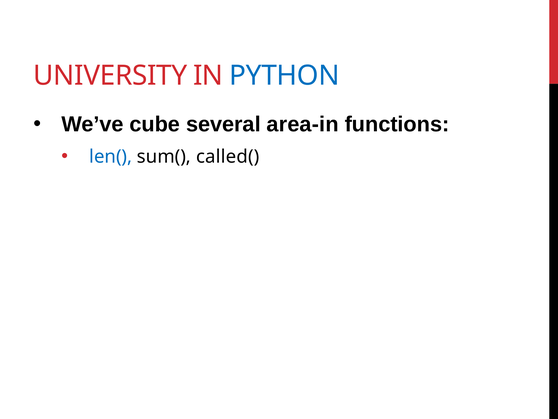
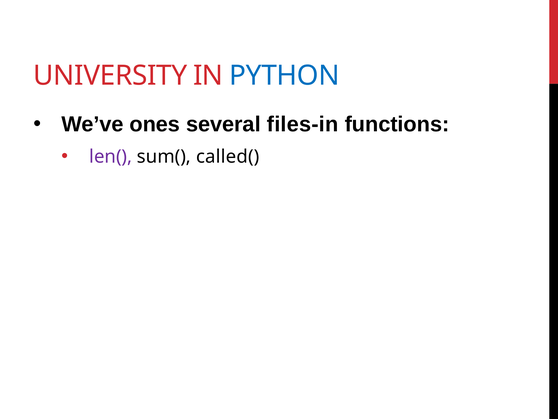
cube: cube -> ones
area-in: area-in -> files-in
len( colour: blue -> purple
